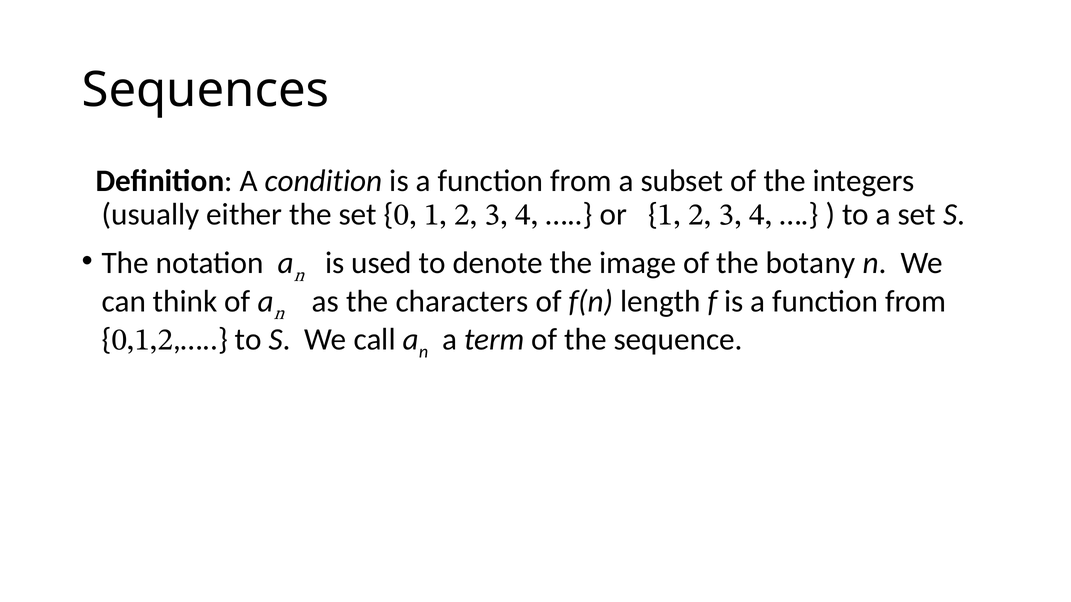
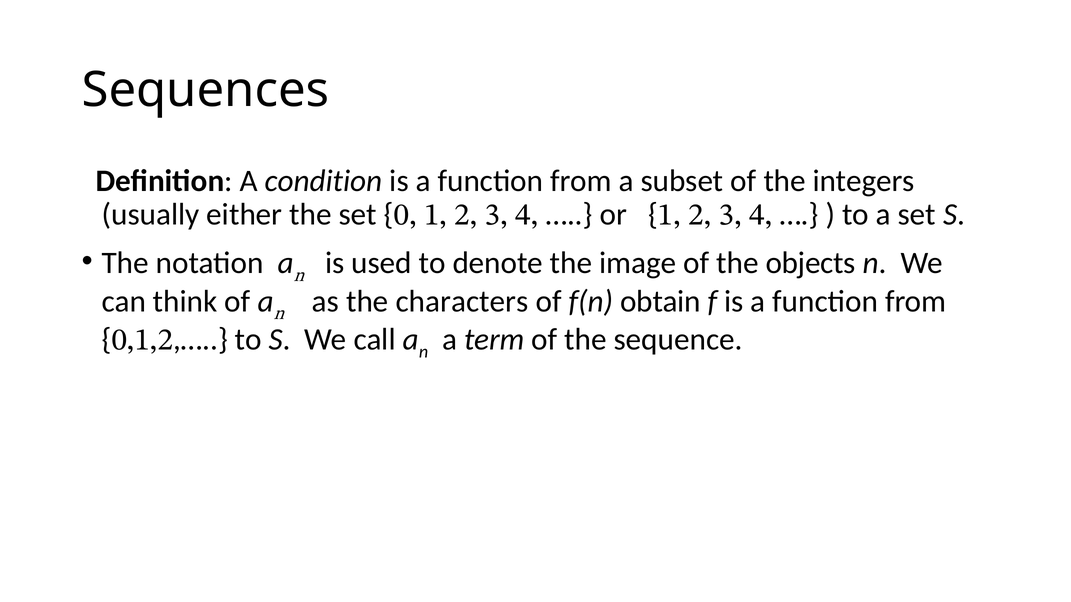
botany: botany -> objects
length: length -> obtain
